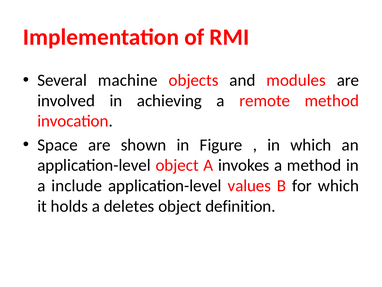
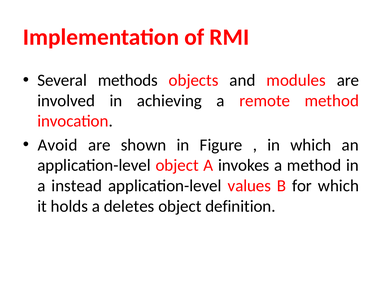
machine: machine -> methods
Space: Space -> Avoid
include: include -> instead
